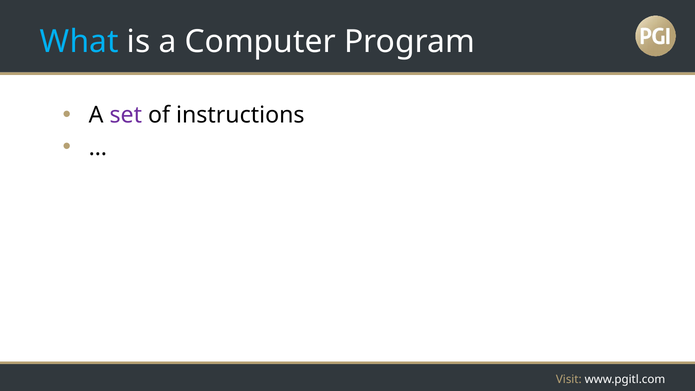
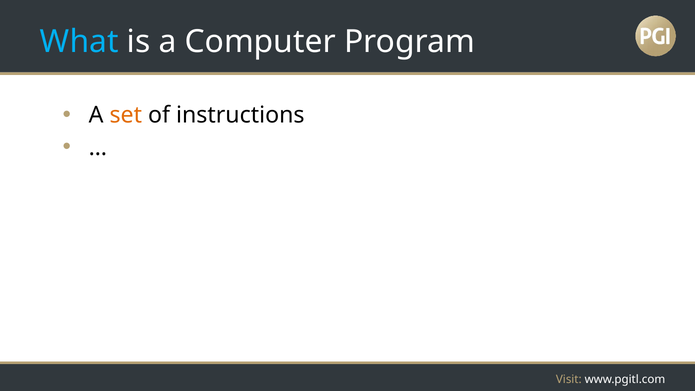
set colour: purple -> orange
